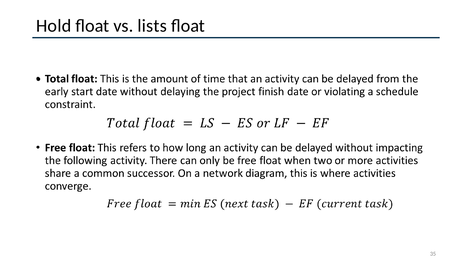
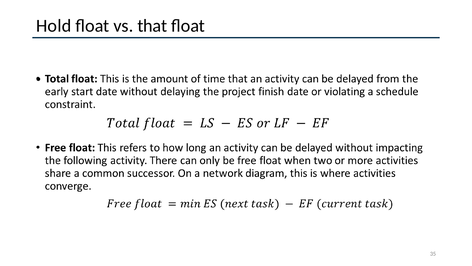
lists: lists -> that
